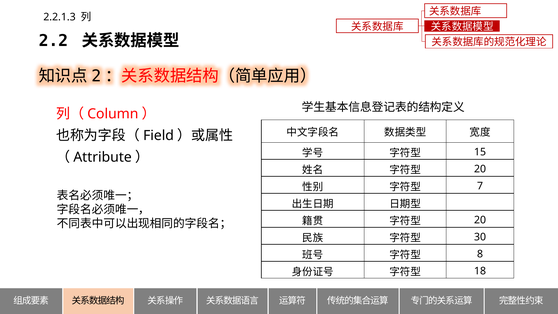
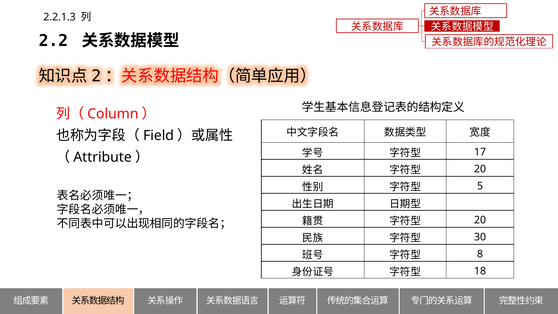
15: 15 -> 17
7: 7 -> 5
